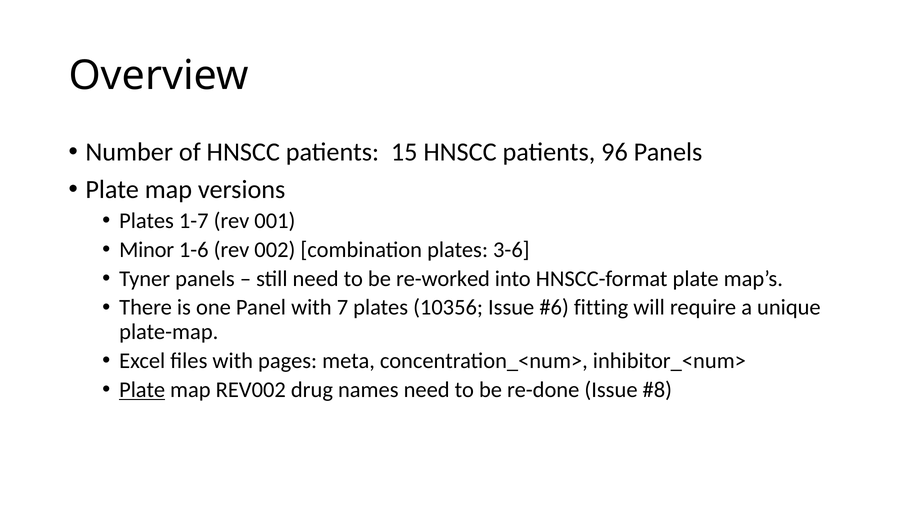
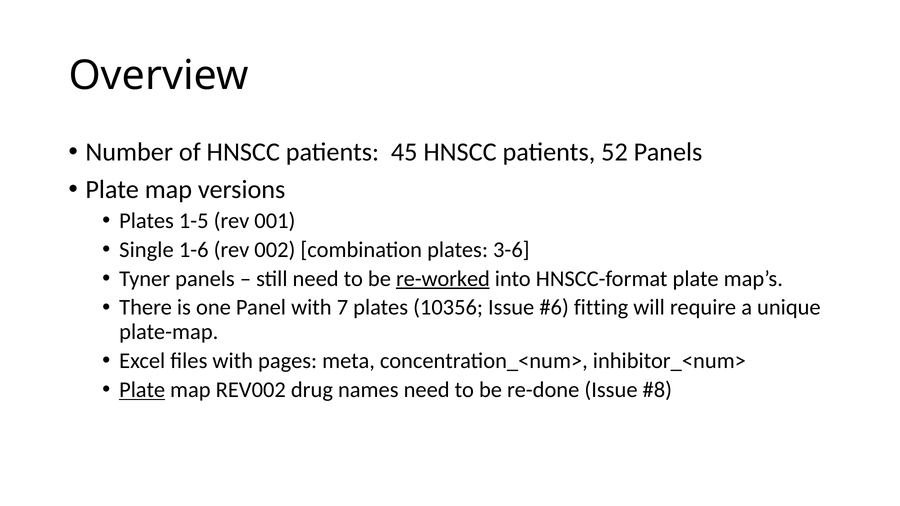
15: 15 -> 45
96: 96 -> 52
1-7: 1-7 -> 1-5
Minor: Minor -> Single
re-worked underline: none -> present
